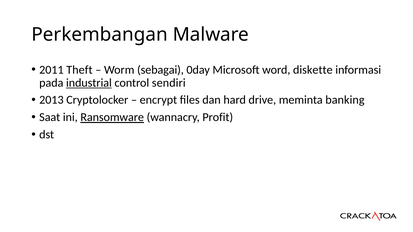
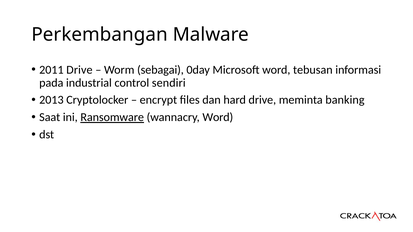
2011 Theft: Theft -> Drive
diskette: diskette -> tebusan
industrial underline: present -> none
wannacry Profit: Profit -> Word
